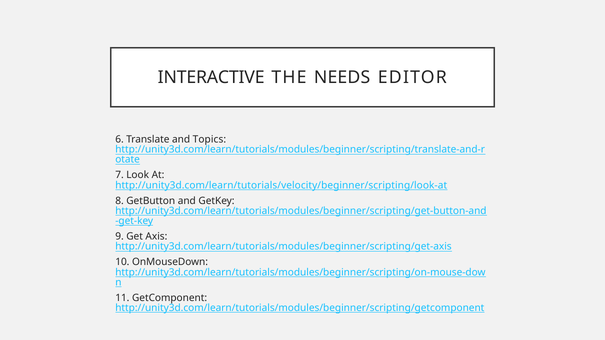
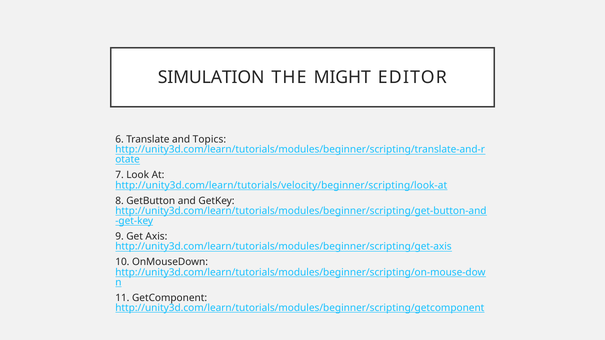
INTERACTIVE: INTERACTIVE -> SIMULATION
NEEDS: NEEDS -> MIGHT
